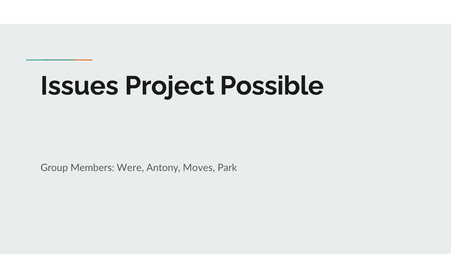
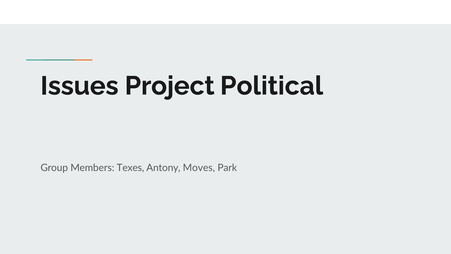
Possible: Possible -> Political
Were: Were -> Texes
